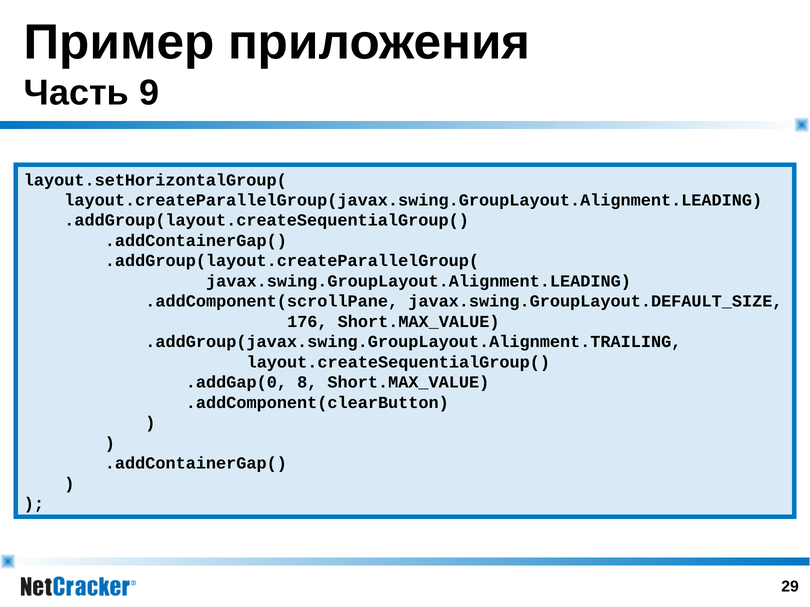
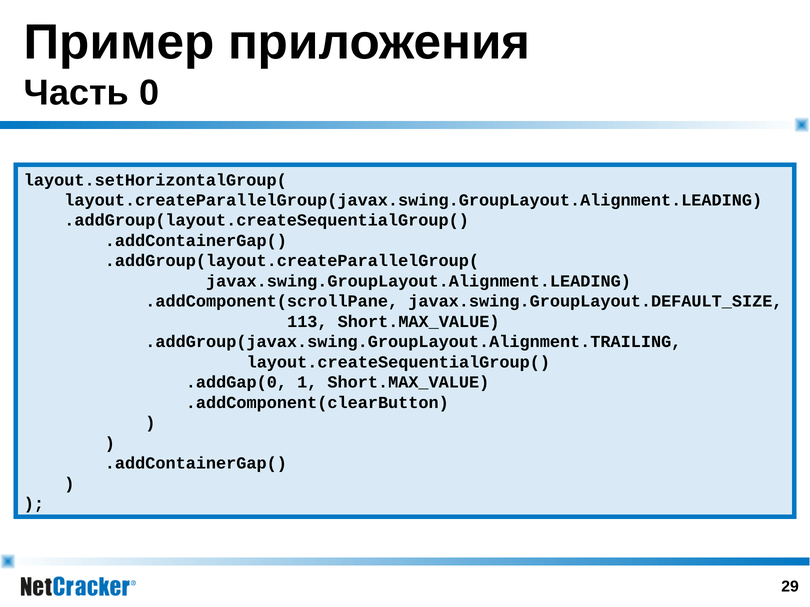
9: 9 -> 0
176: 176 -> 113
8: 8 -> 1
